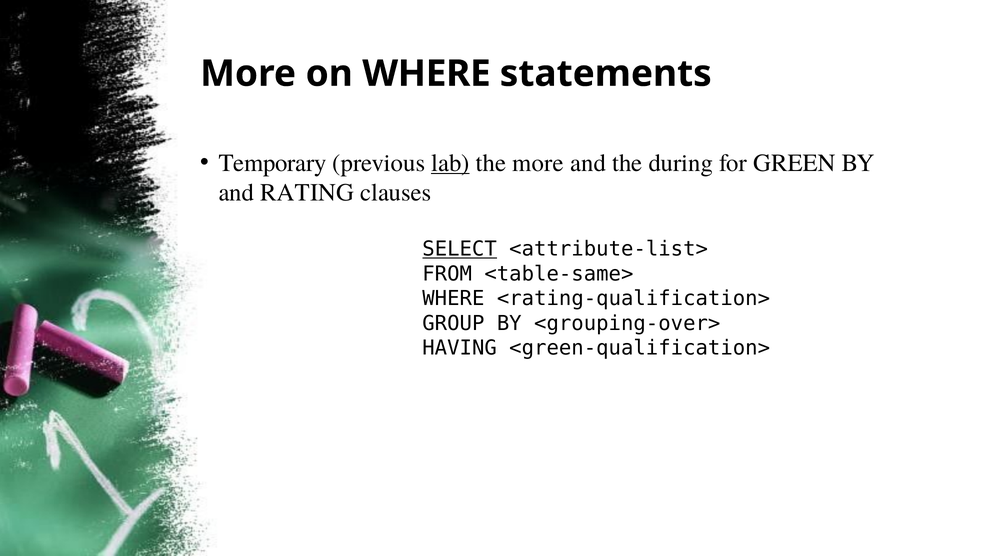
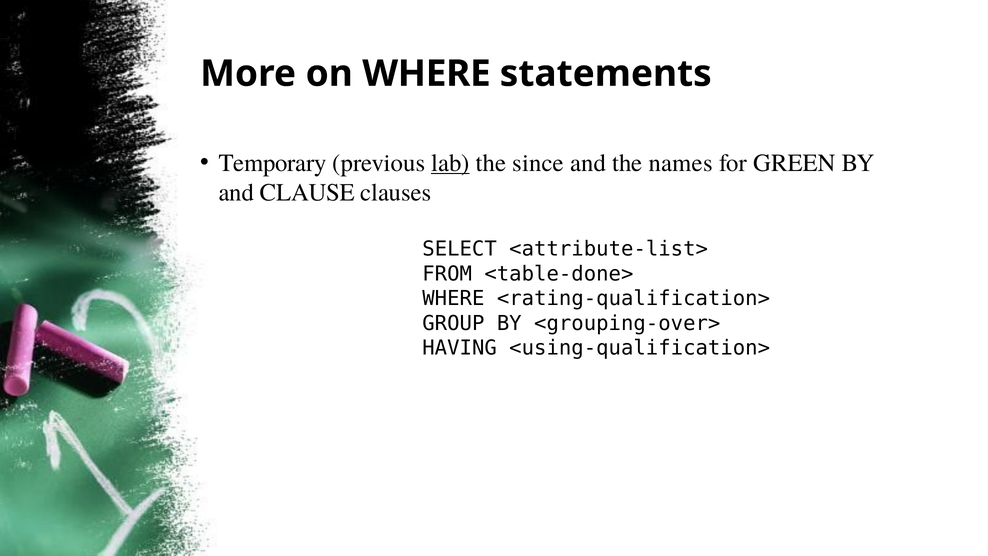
the more: more -> since
during: during -> names
RATING: RATING -> CLAUSE
SELECT underline: present -> none
<table-same>: <table-same> -> <table-done>
<green-qualification>: <green-qualification> -> <using-qualification>
